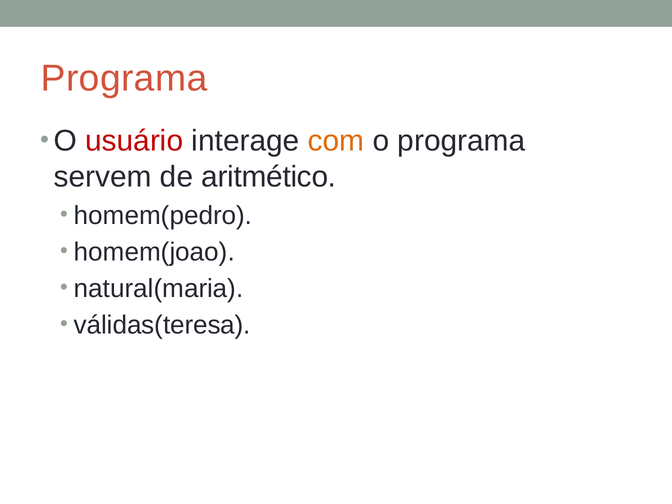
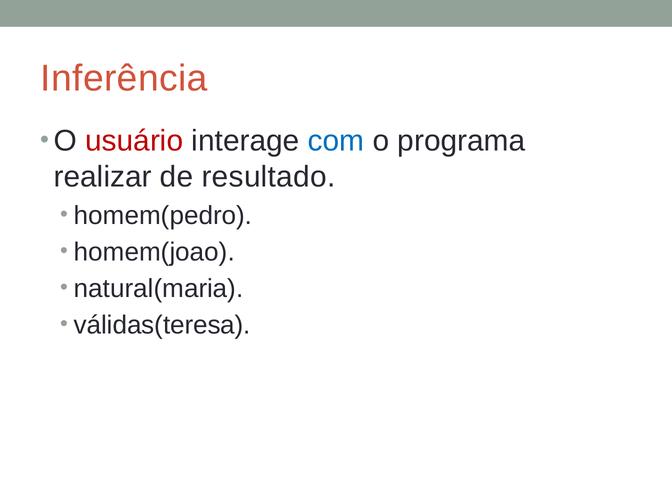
Programa at (124, 78): Programa -> Inferência
com colour: orange -> blue
servem: servem -> realizar
aritmético: aritmético -> resultado
